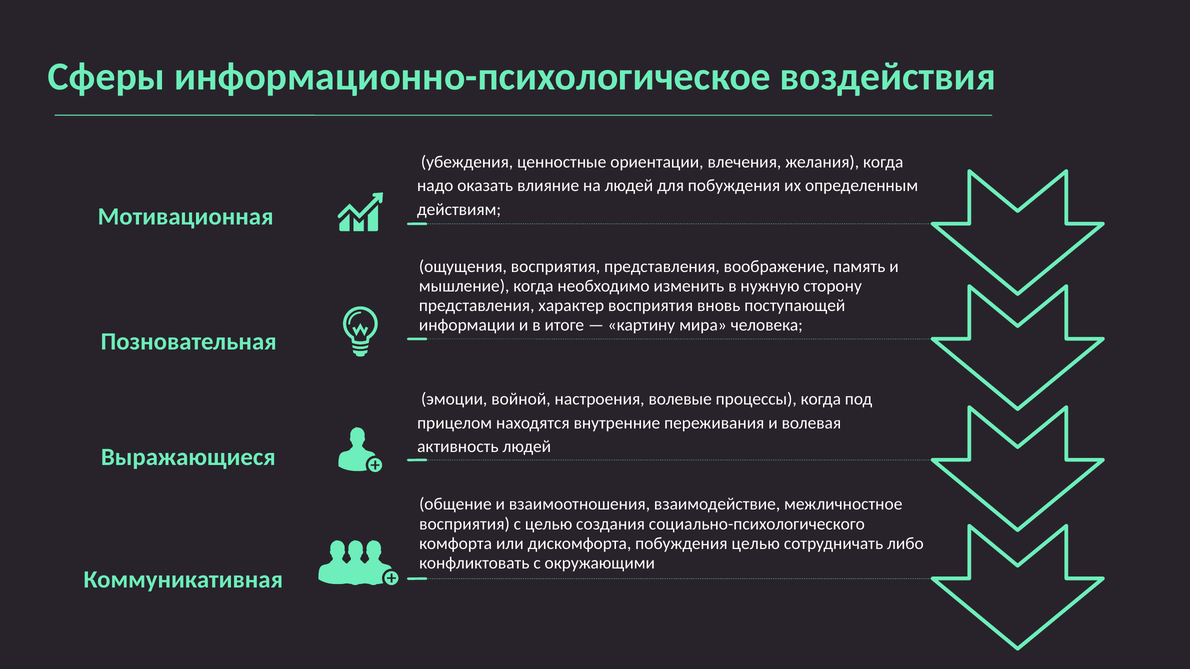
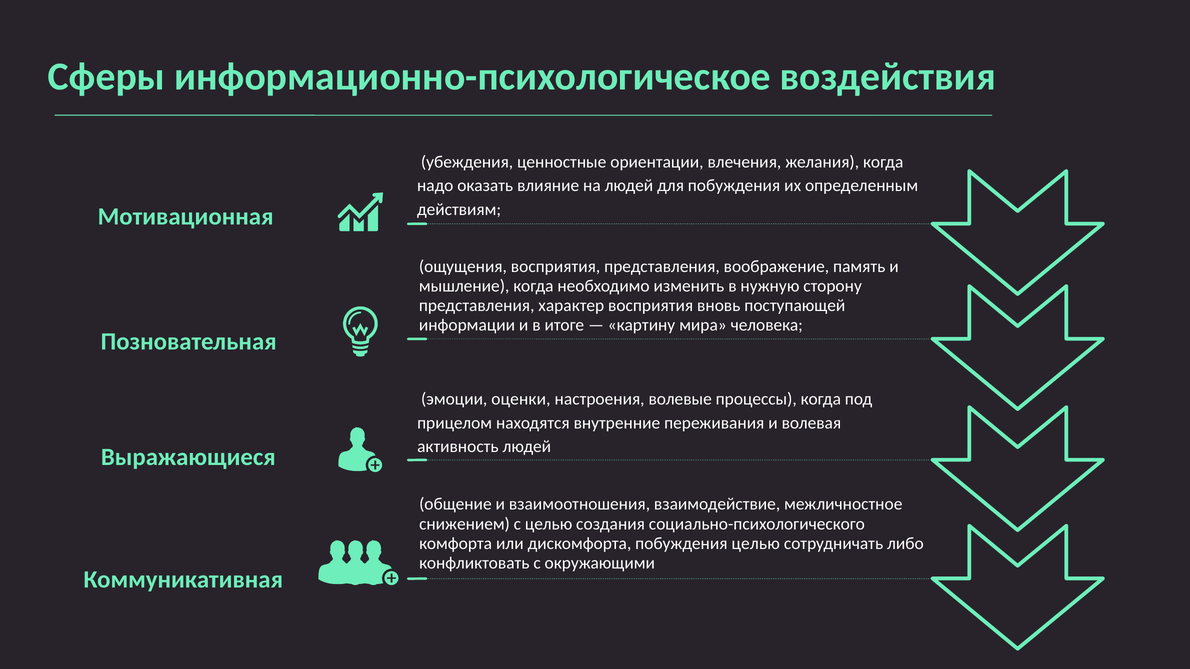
войной: войной -> оценки
восприятия at (464, 524): восприятия -> снижением
